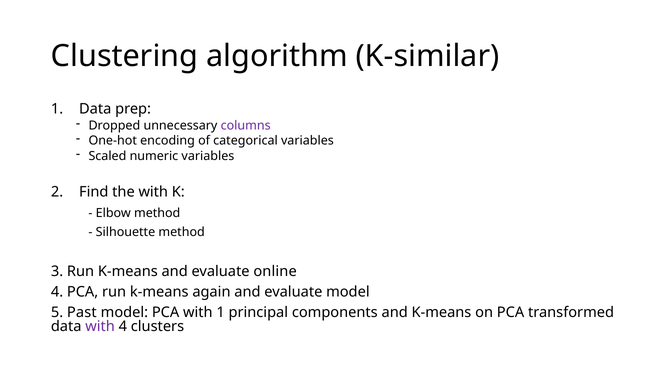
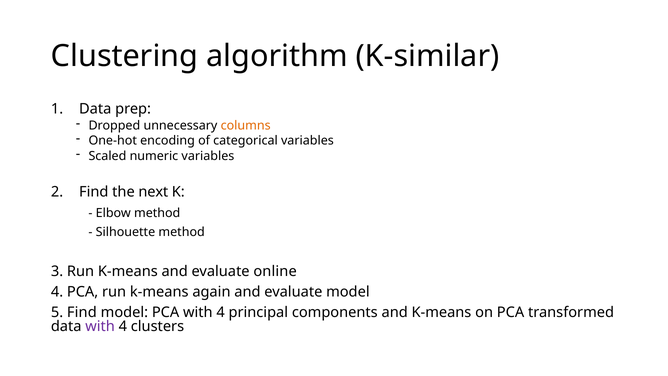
columns colour: purple -> orange
the with: with -> next
5 Past: Past -> Find
PCA with 1: 1 -> 4
